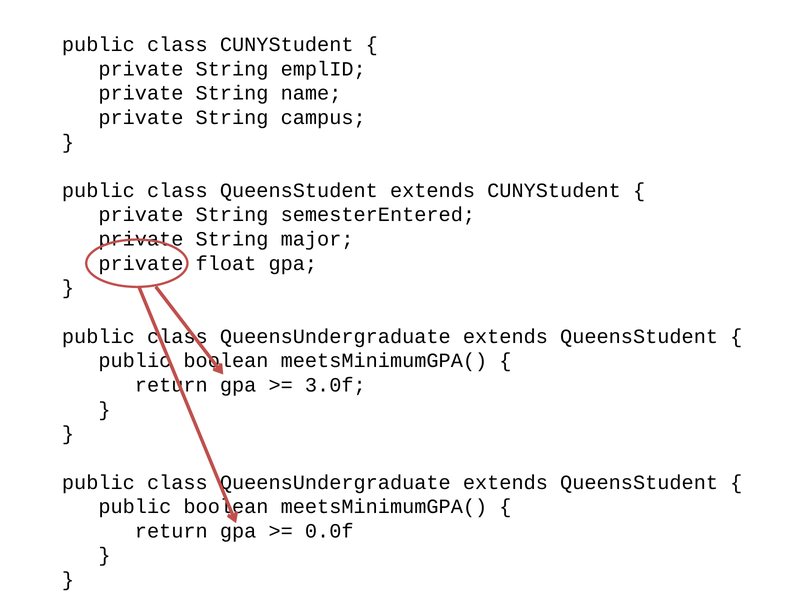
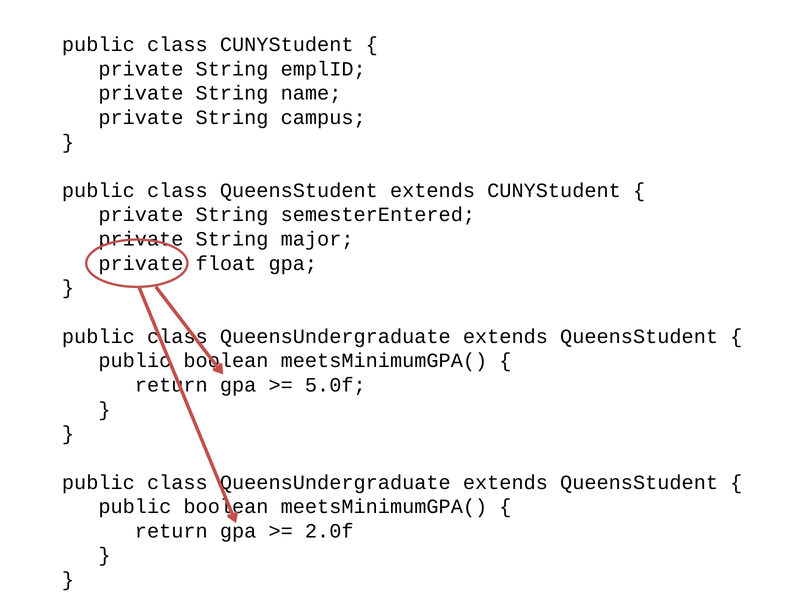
3.0f: 3.0f -> 5.0f
0.0f: 0.0f -> 2.0f
